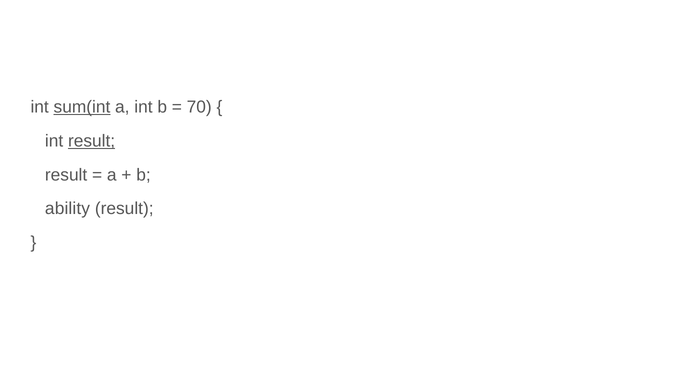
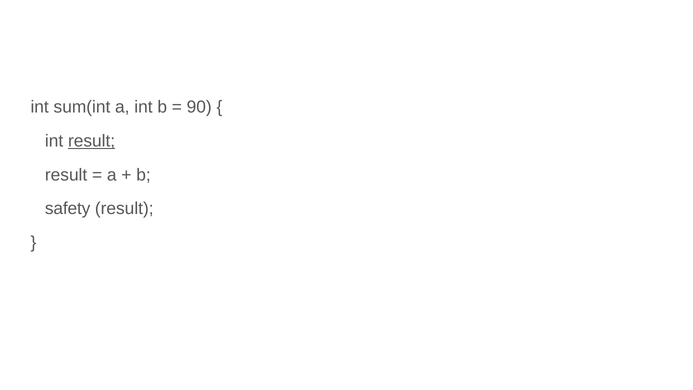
sum(int underline: present -> none
70: 70 -> 90
ability: ability -> safety
